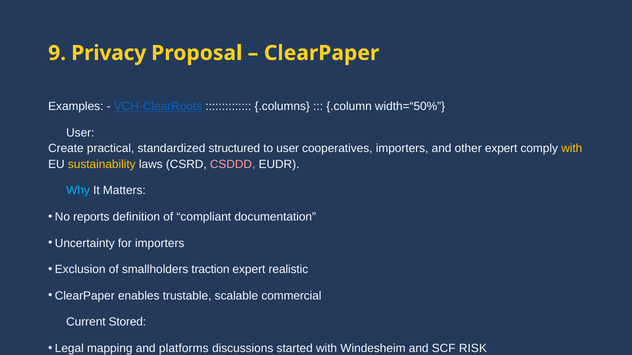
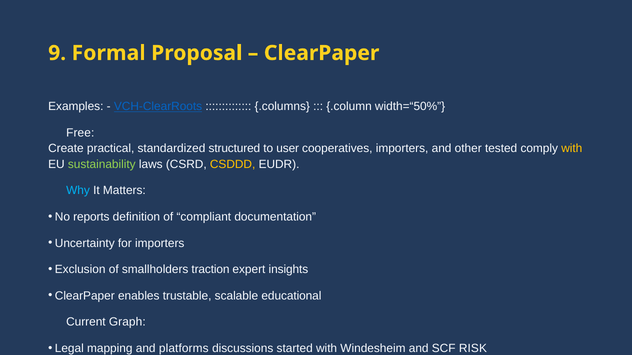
Privacy: Privacy -> Formal
User at (80, 133): User -> Free
other expert: expert -> tested
sustainability colour: yellow -> light green
CSDDD colour: pink -> yellow
realistic: realistic -> insights
commercial: commercial -> educational
Stored: Stored -> Graph
